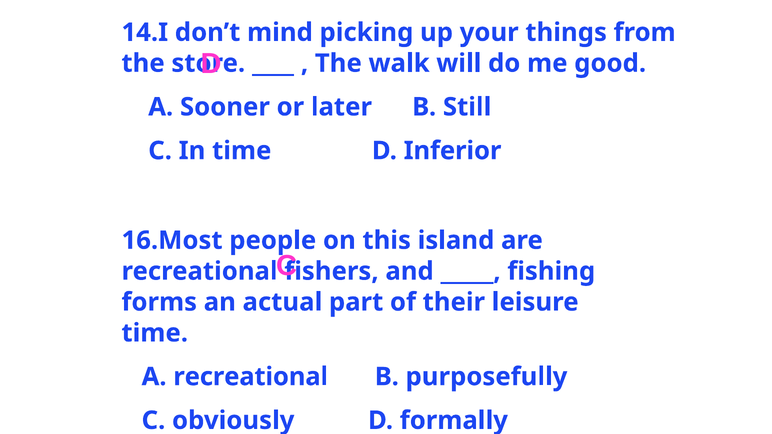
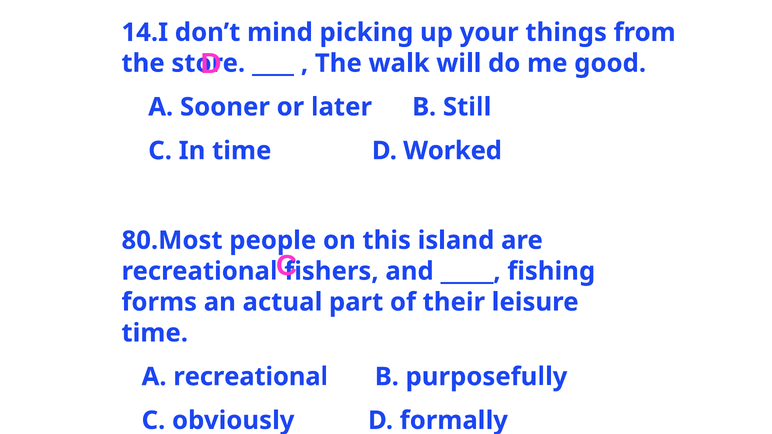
Inferior: Inferior -> Worked
16.Most: 16.Most -> 80.Most
